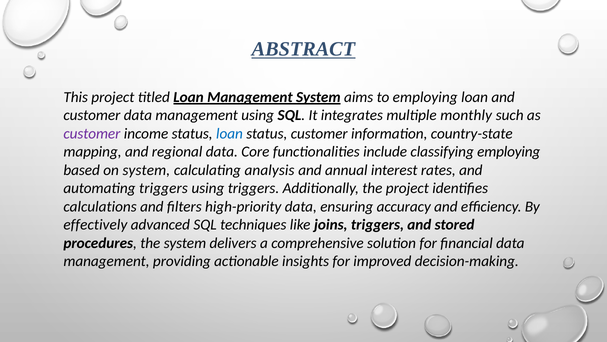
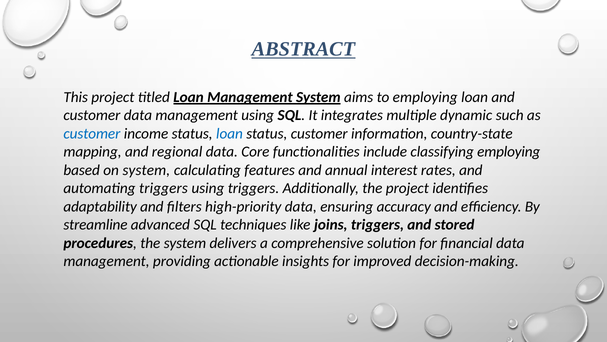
monthly: monthly -> dynamic
customer at (92, 133) colour: purple -> blue
analysis: analysis -> features
calculations: calculations -> adaptability
effectively: effectively -> streamline
